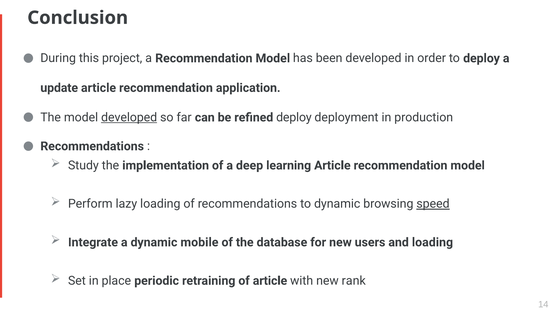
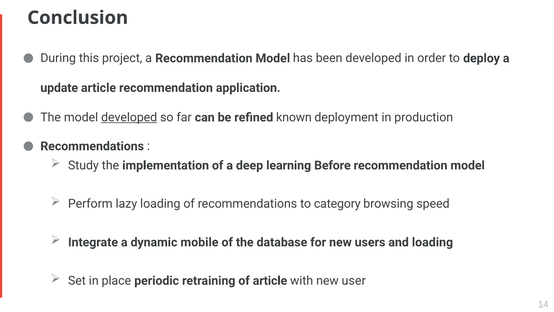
refined deploy: deploy -> known
learning Article: Article -> Before
to dynamic: dynamic -> category
speed underline: present -> none
rank: rank -> user
